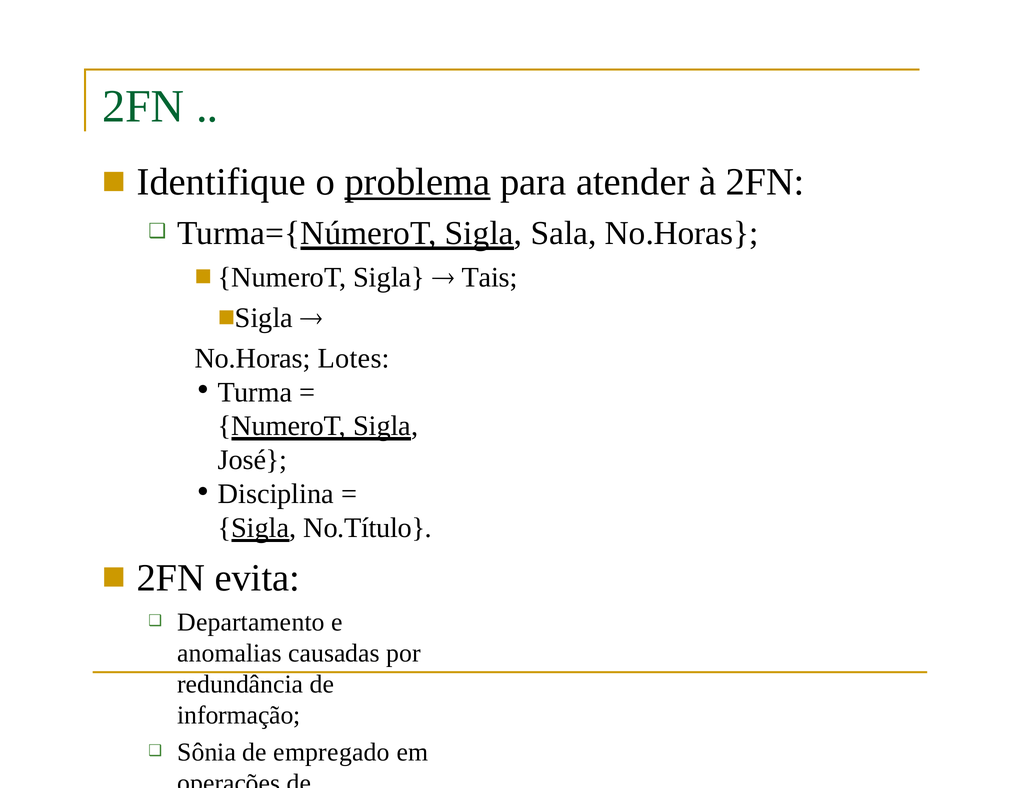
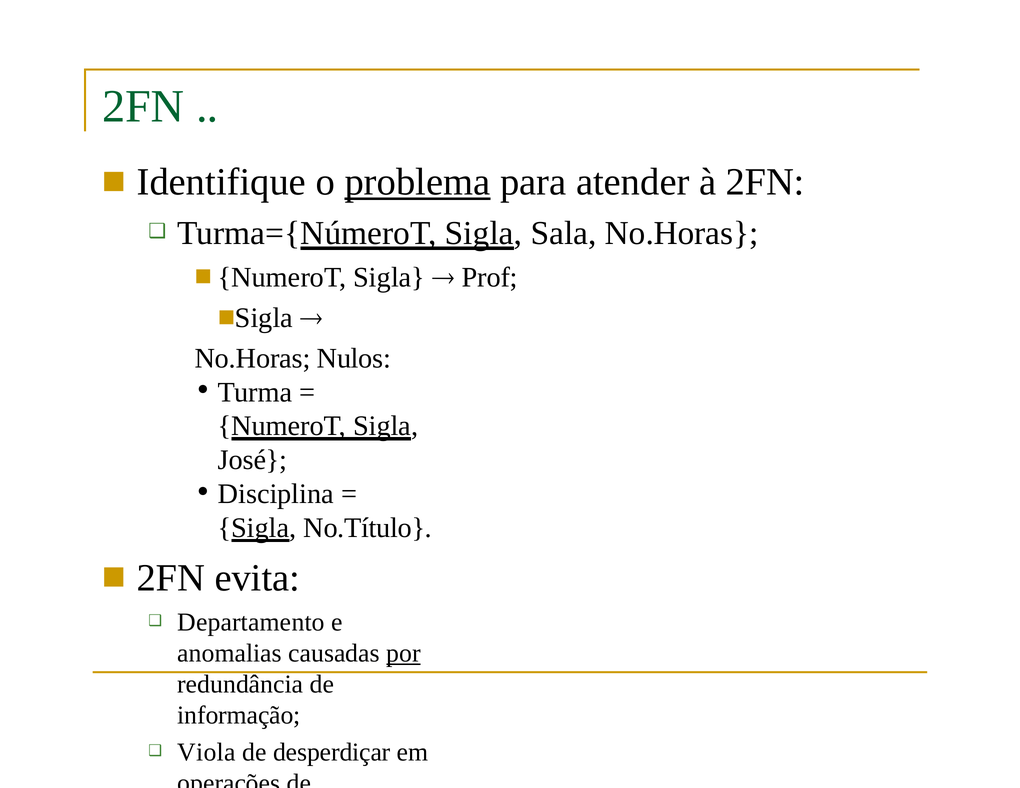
Tais: Tais -> Prof
Lotes: Lotes -> Nulos
por underline: none -> present
Sônia: Sônia -> Viola
empregado: empregado -> desperdiçar
